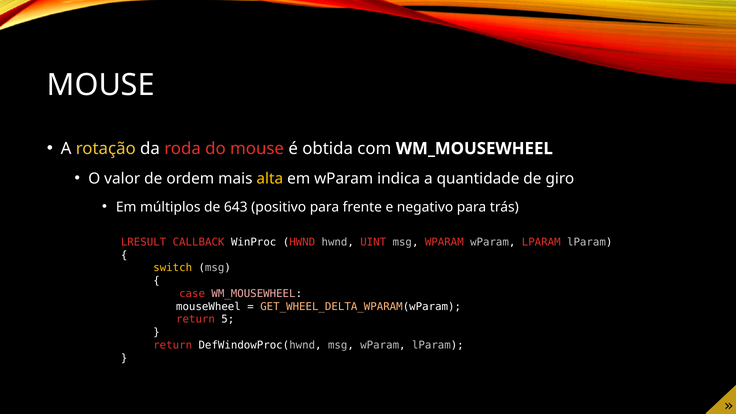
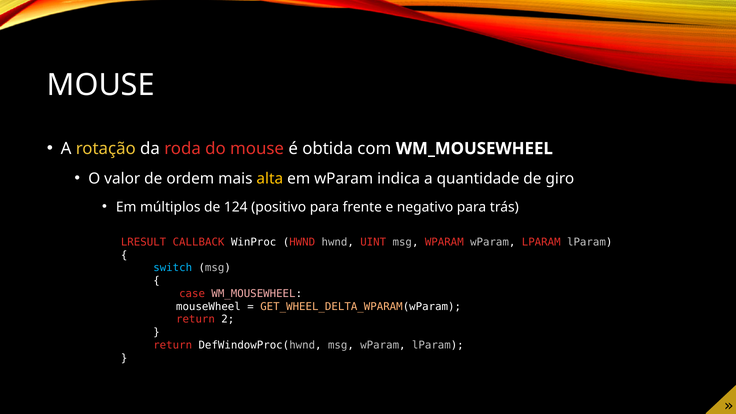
643: 643 -> 124
switch colour: yellow -> light blue
5: 5 -> 2
